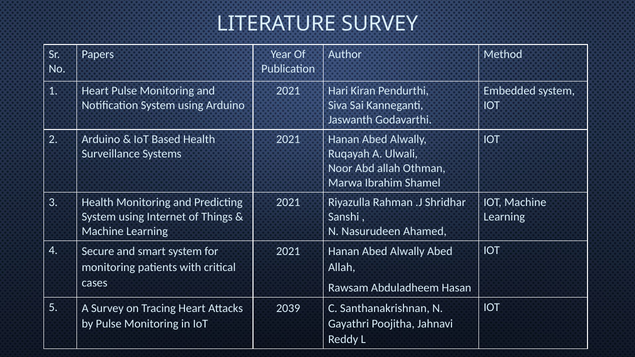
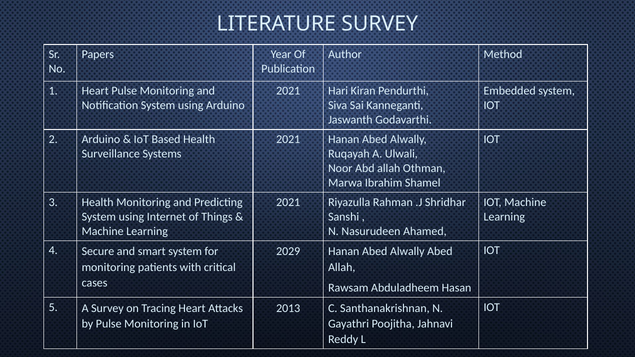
2021 at (288, 252): 2021 -> 2029
2039: 2039 -> 2013
